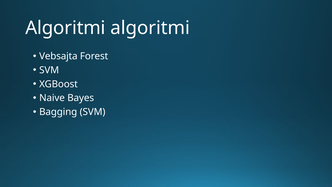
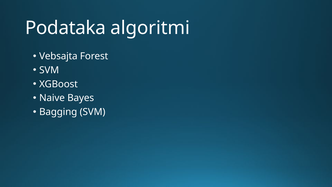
Algoritmi at (65, 28): Algoritmi -> Podataka
